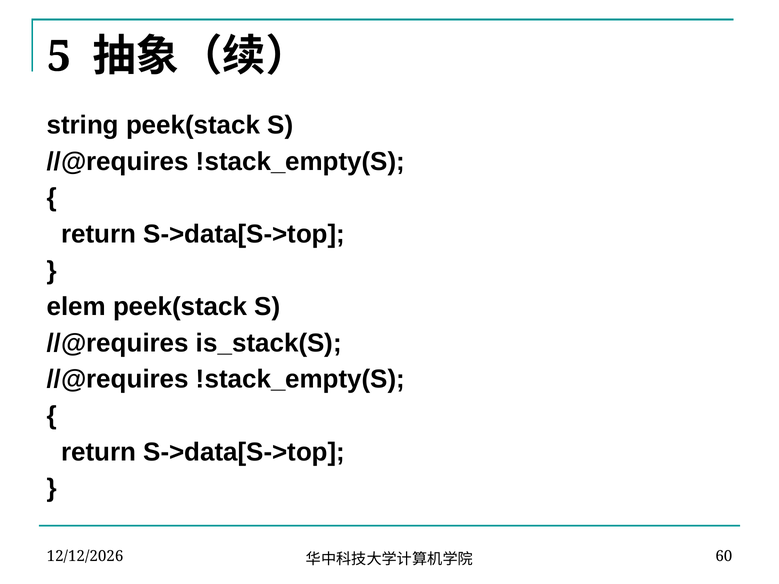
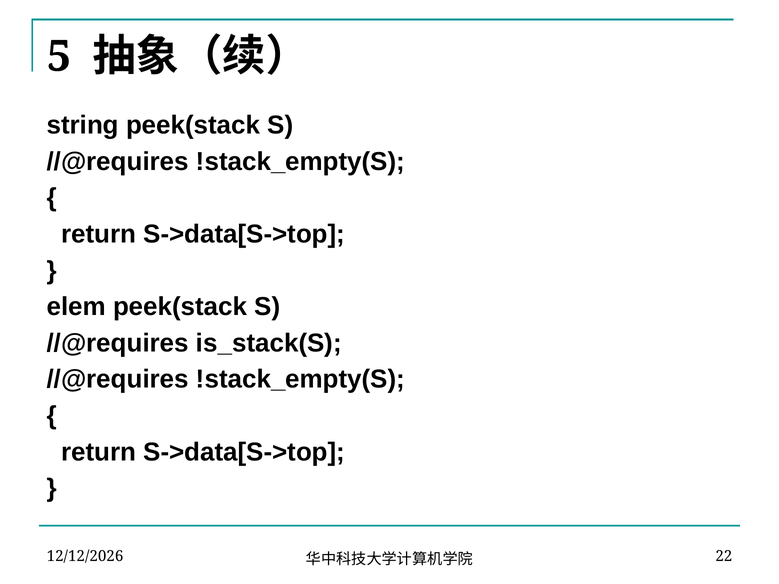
60: 60 -> 22
